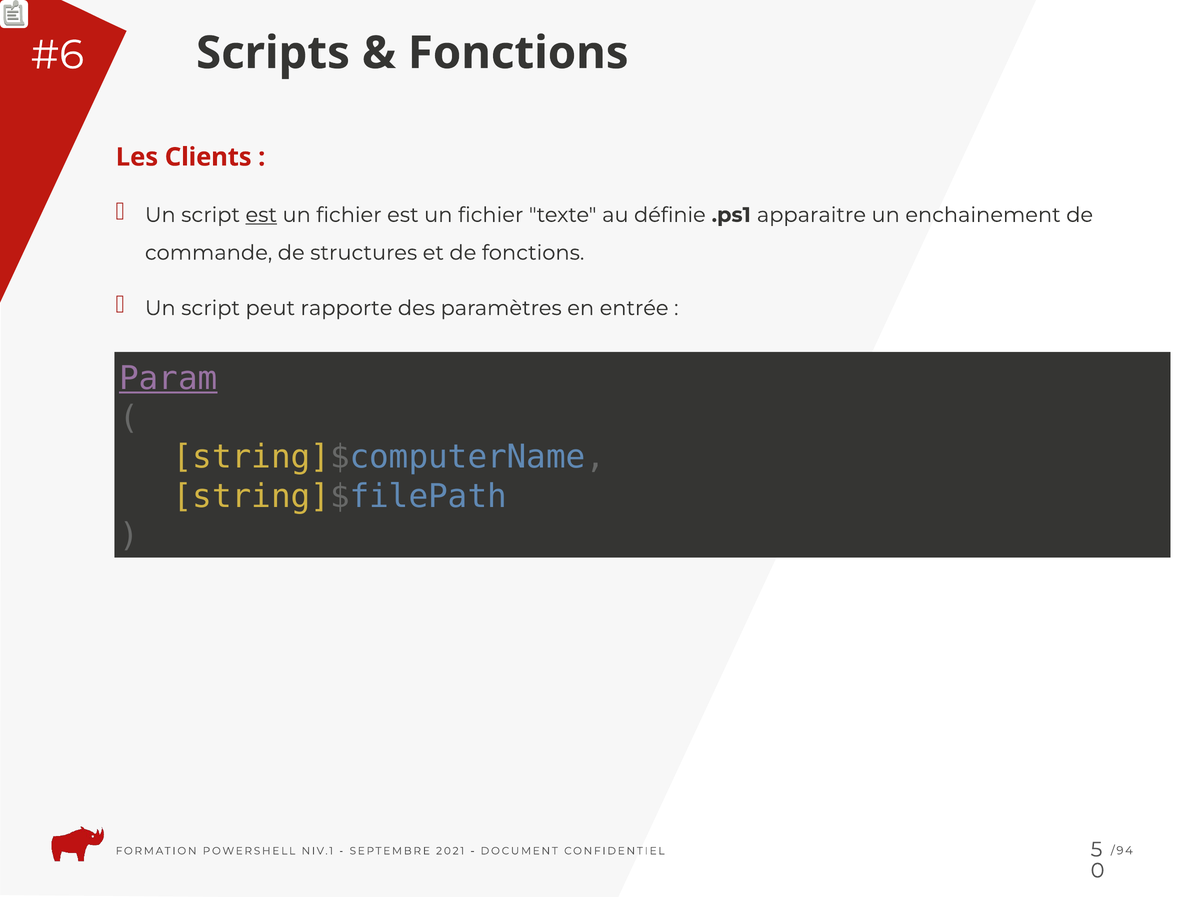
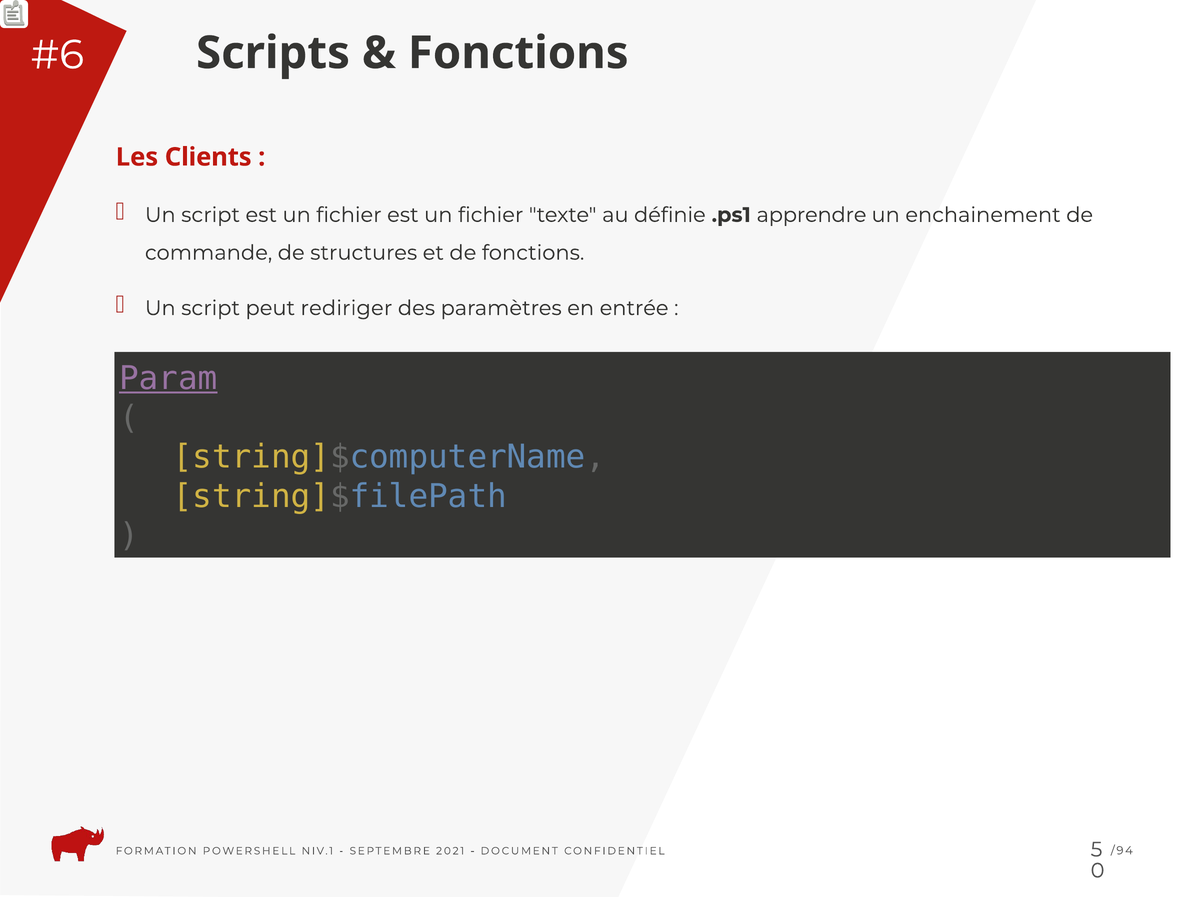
est at (261, 215) underline: present -> none
apparaitre: apparaitre -> apprendre
rapporte: rapporte -> rediriger
